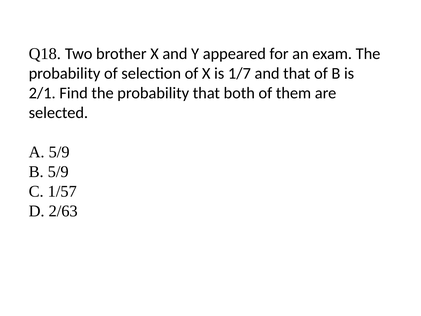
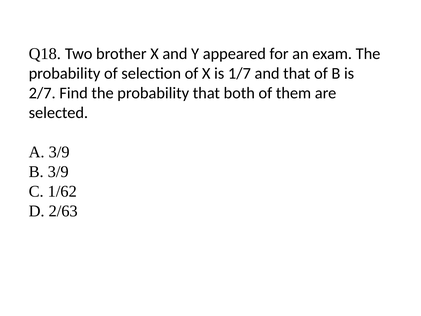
2/1: 2/1 -> 2/7
A 5/9: 5/9 -> 3/9
B 5/9: 5/9 -> 3/9
1/57: 1/57 -> 1/62
